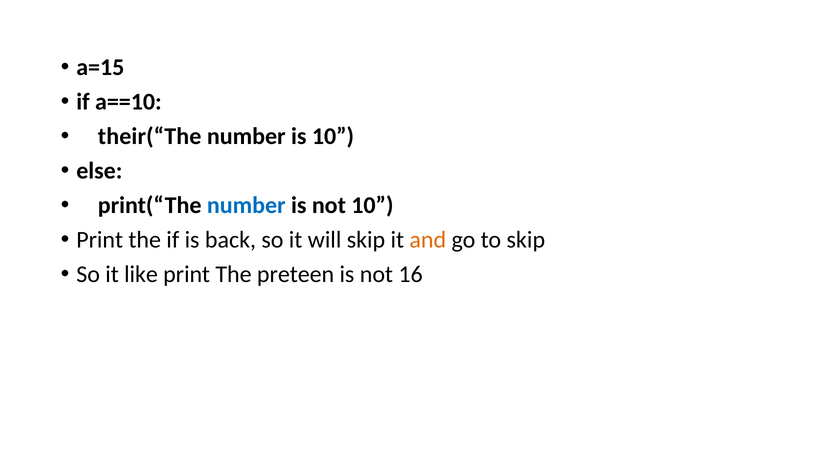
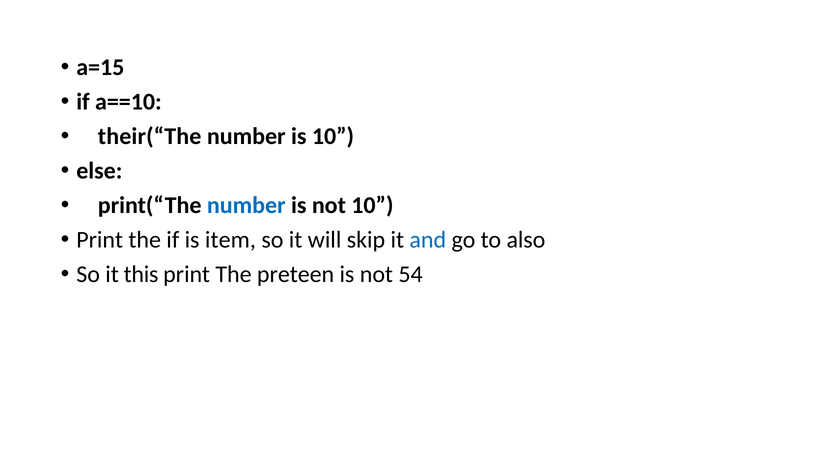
back: back -> item
and colour: orange -> blue
to skip: skip -> also
like: like -> this
16: 16 -> 54
